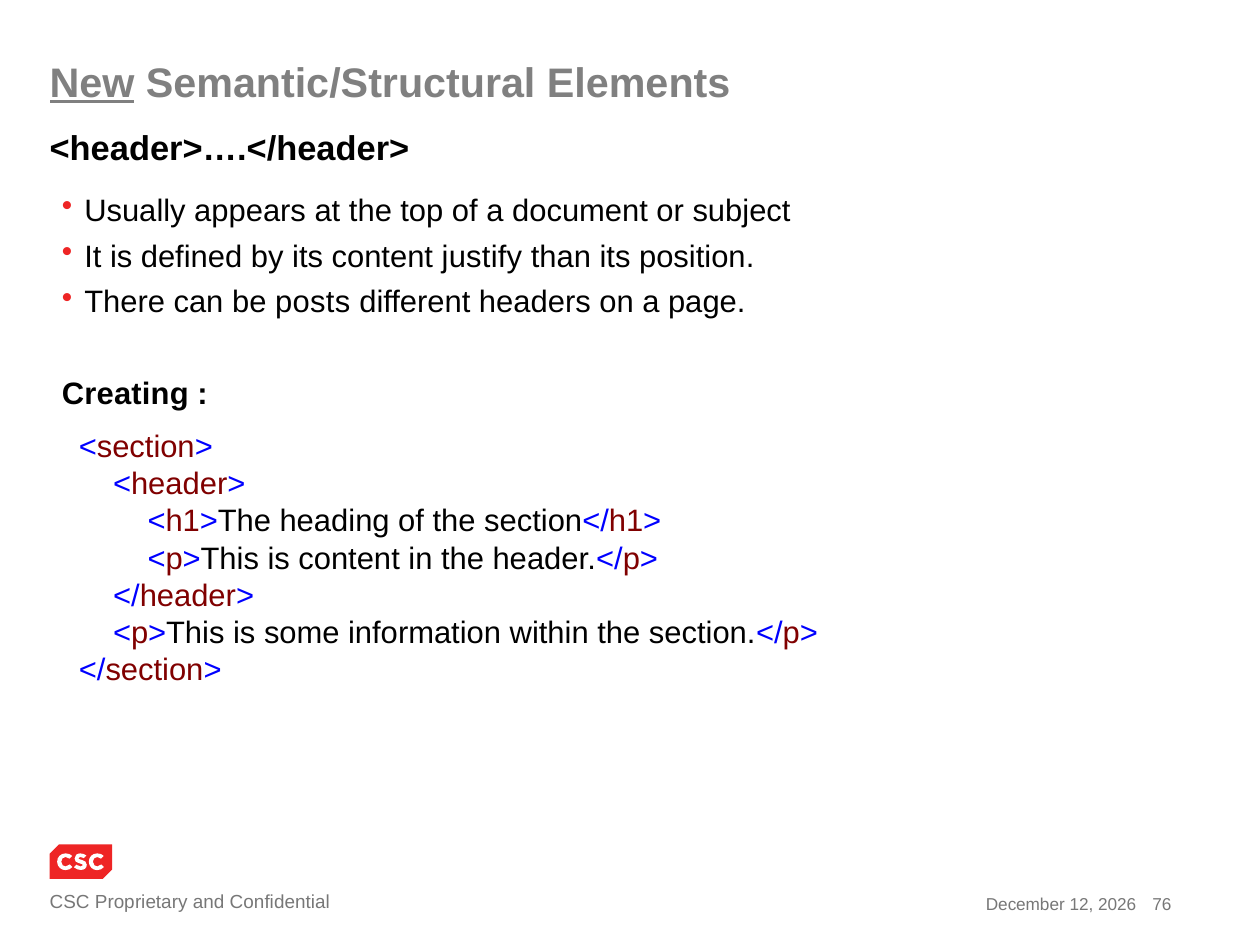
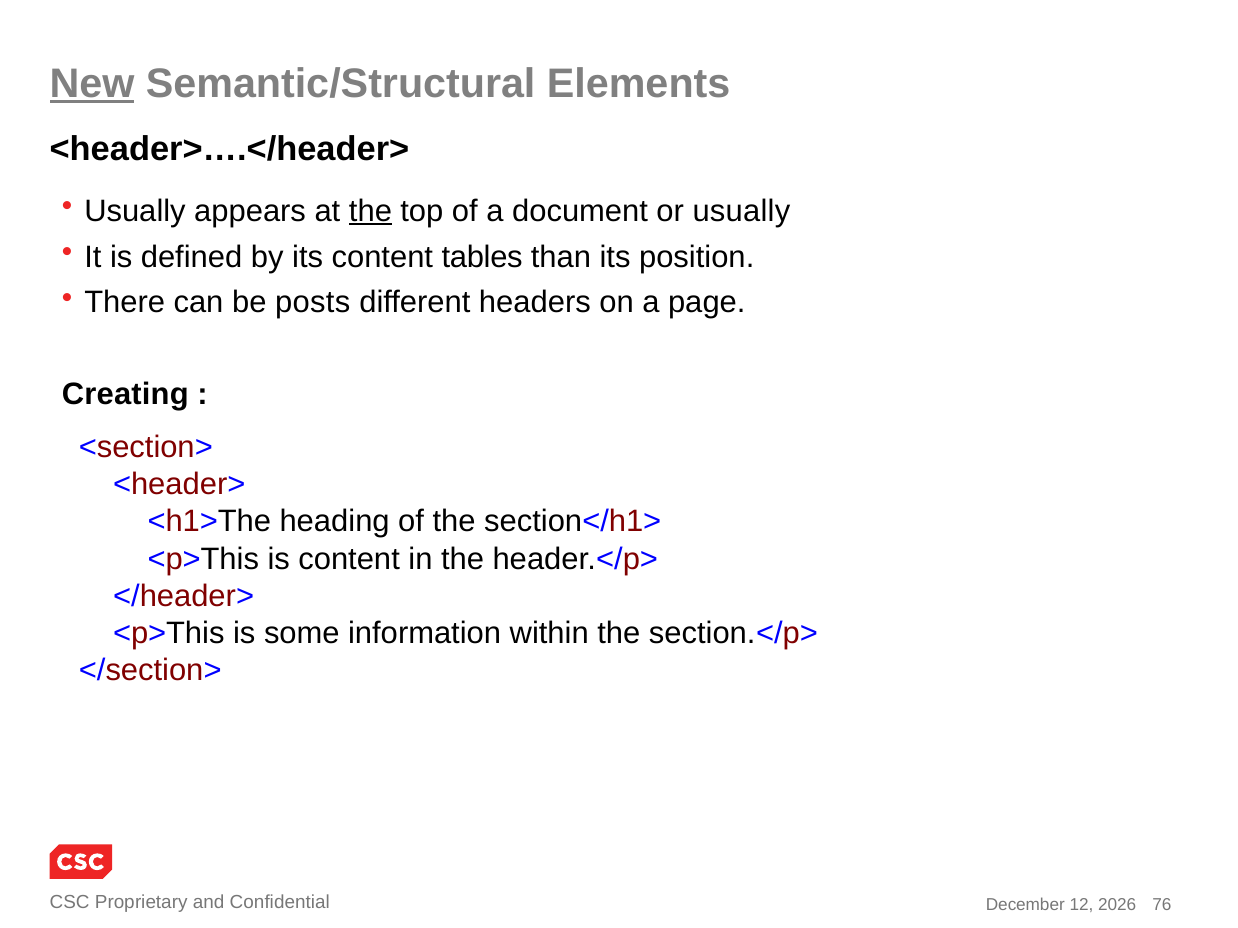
the at (370, 211) underline: none -> present
or subject: subject -> usually
justify: justify -> tables
